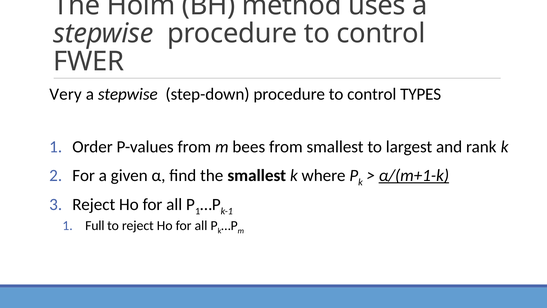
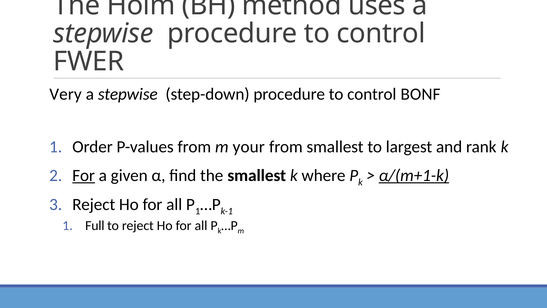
TYPES: TYPES -> BONF
bees: bees -> your
For at (84, 175) underline: none -> present
